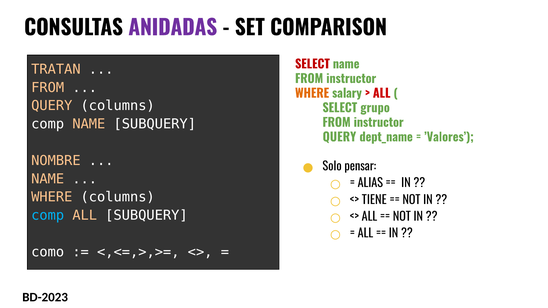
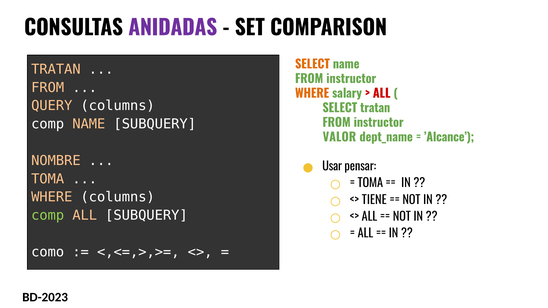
SELECT at (312, 64) colour: red -> orange
SELECT grupo: grupo -> tratan
QUERY at (339, 137): QUERY -> VALOR
’Valores: ’Valores -> ’Alcance
Solo: Solo -> Usar
NAME at (48, 179): NAME -> TOMA
ALIAS at (370, 183): ALIAS -> TOMA
comp at (48, 216) colour: light blue -> light green
